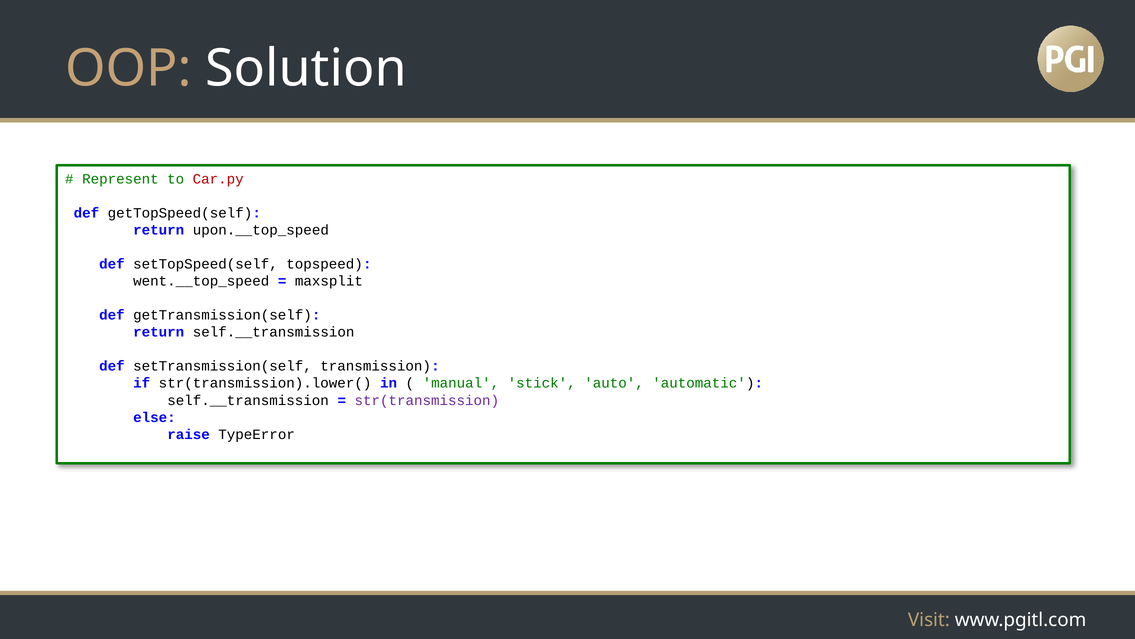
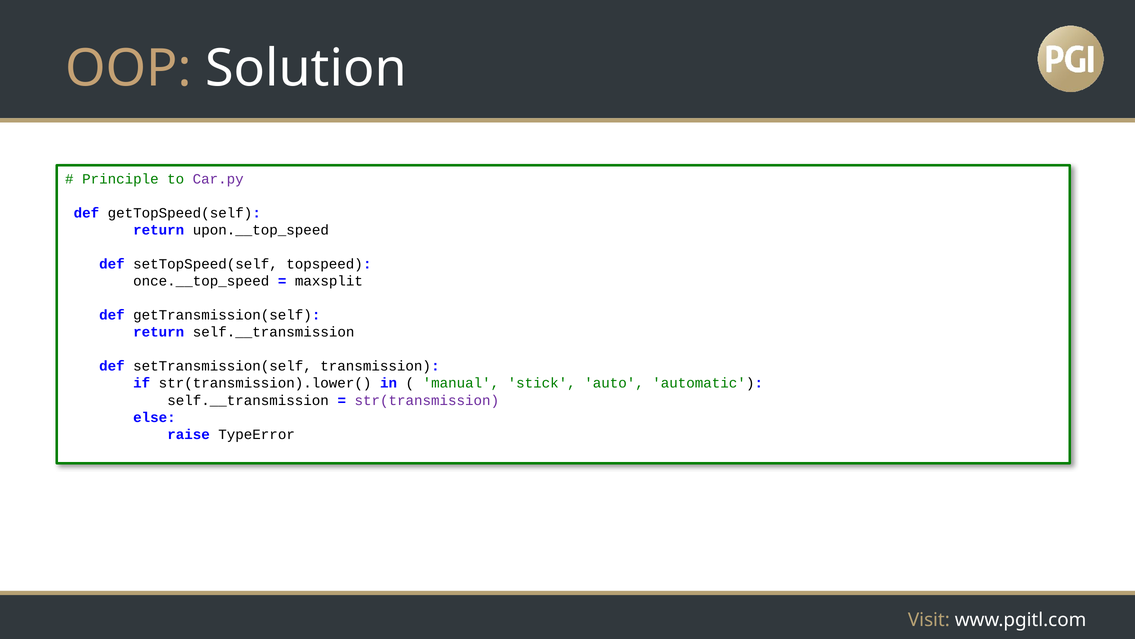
Represent: Represent -> Principle
Car.py colour: red -> purple
went.__top_speed: went.__top_speed -> once.__top_speed
